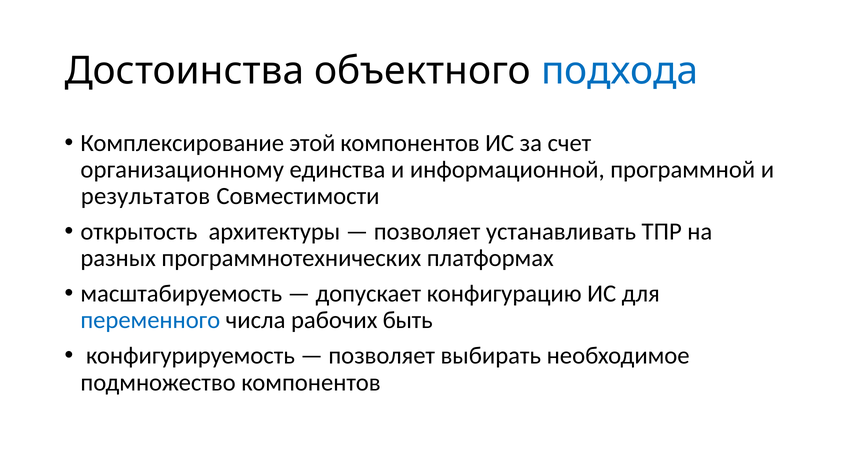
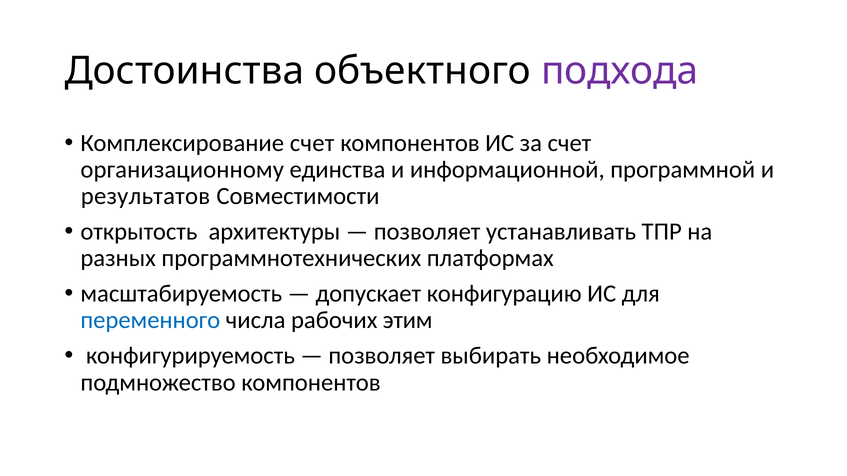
подхода colour: blue -> purple
Комплексирование этой: этой -> счет
быть: быть -> этим
